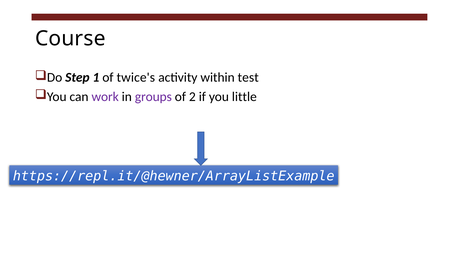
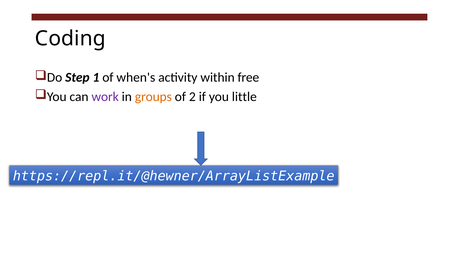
Course: Course -> Coding
twice's: twice's -> when's
test: test -> free
groups colour: purple -> orange
